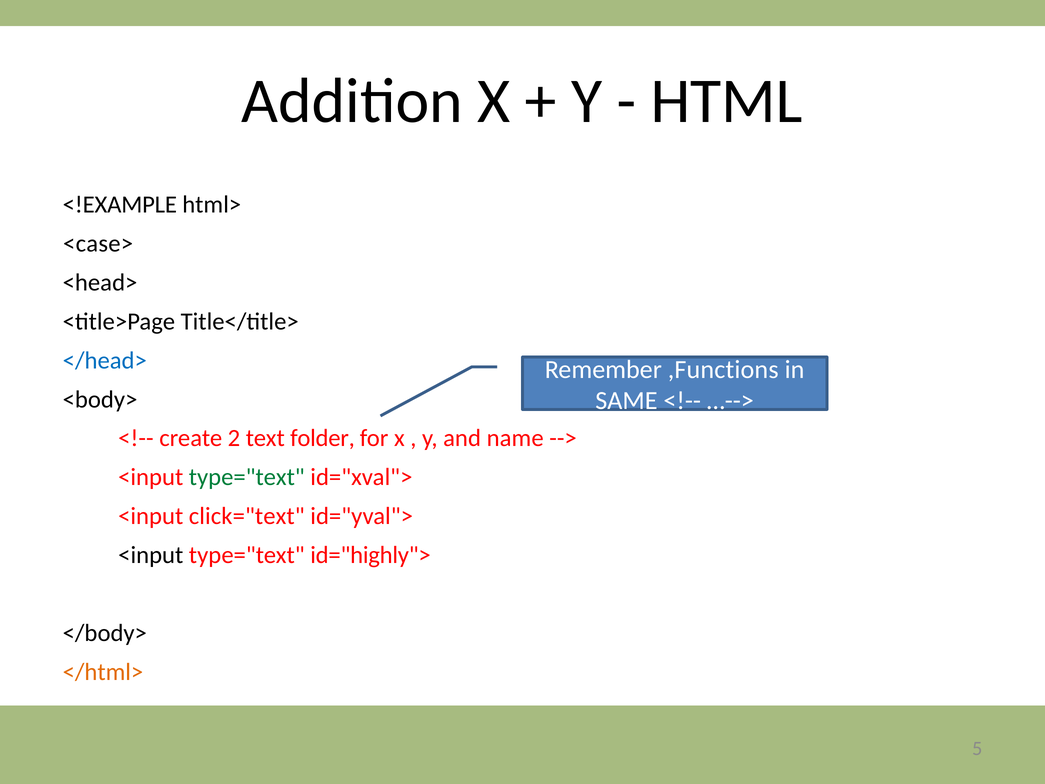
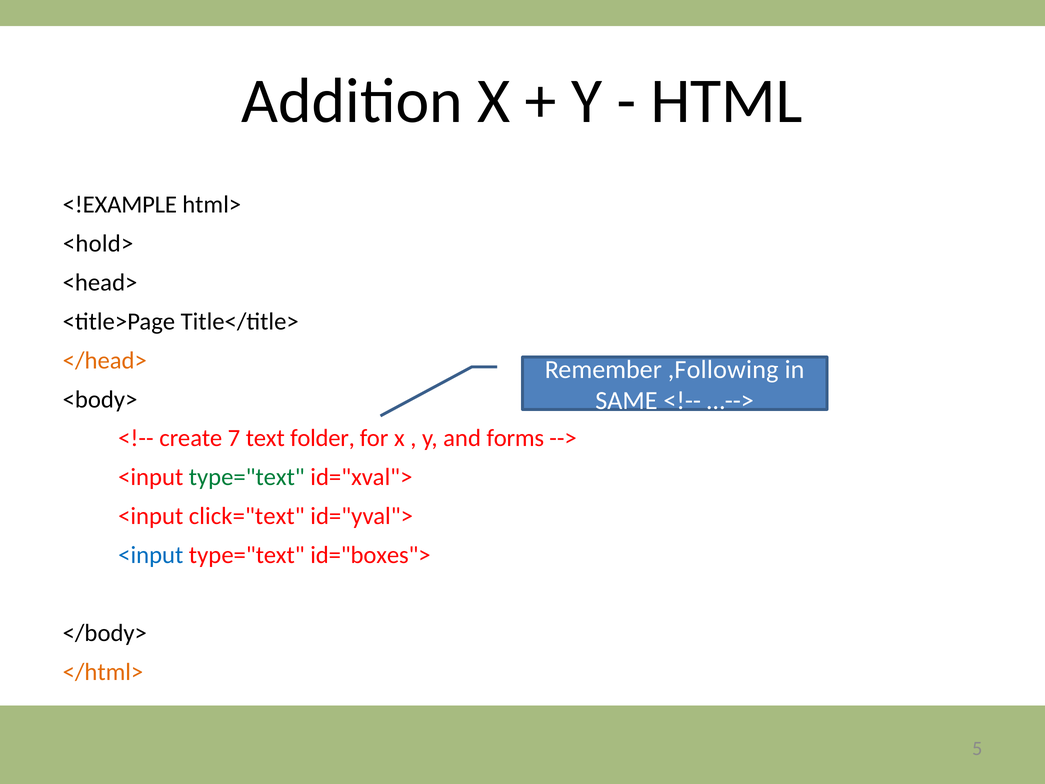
<case>: <case> -> <hold>
</head> colour: blue -> orange
,Functions: ,Functions -> ,Following
2: 2 -> 7
name: name -> forms
<input at (151, 555) colour: black -> blue
id="highly">: id="highly"> -> id="boxes">
